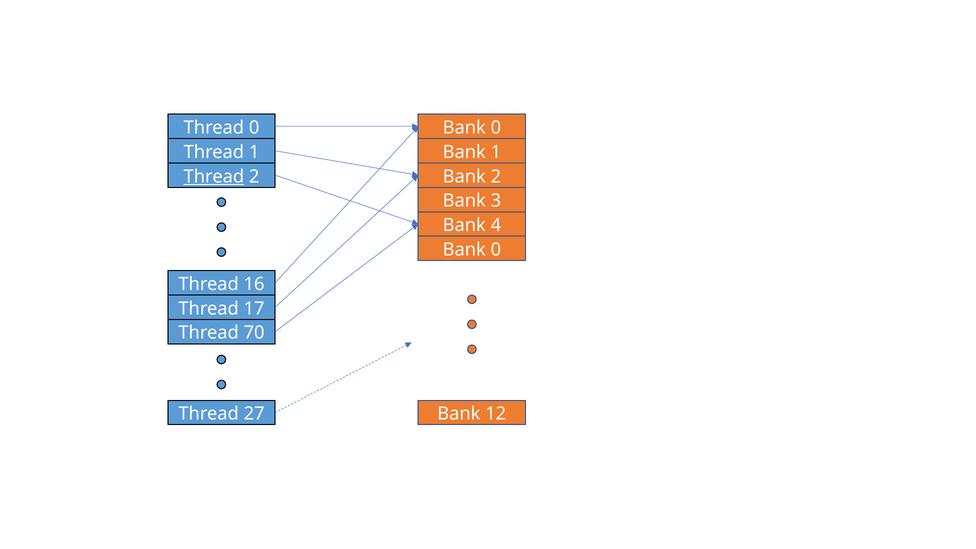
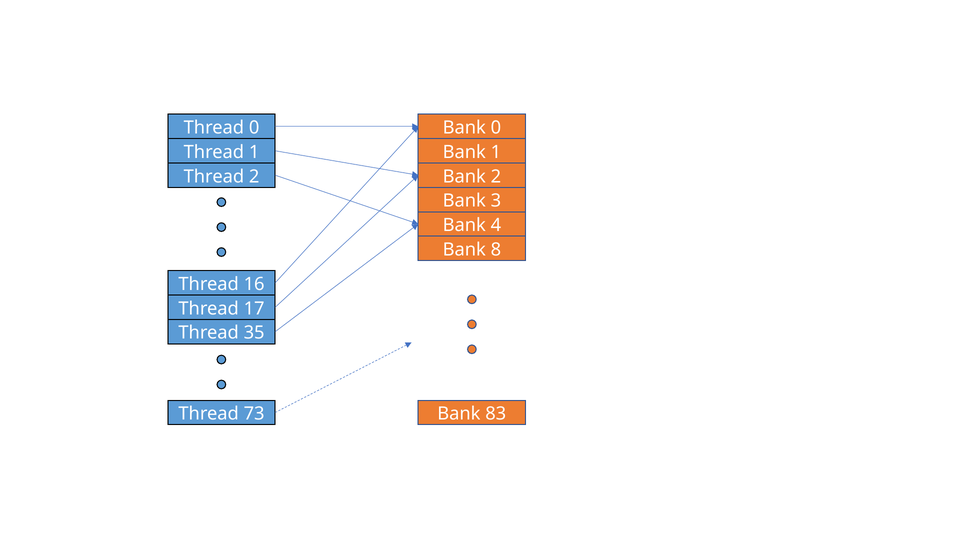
Thread at (214, 176) underline: present -> none
0 at (496, 250): 0 -> 8
70: 70 -> 35
27: 27 -> 73
12: 12 -> 83
